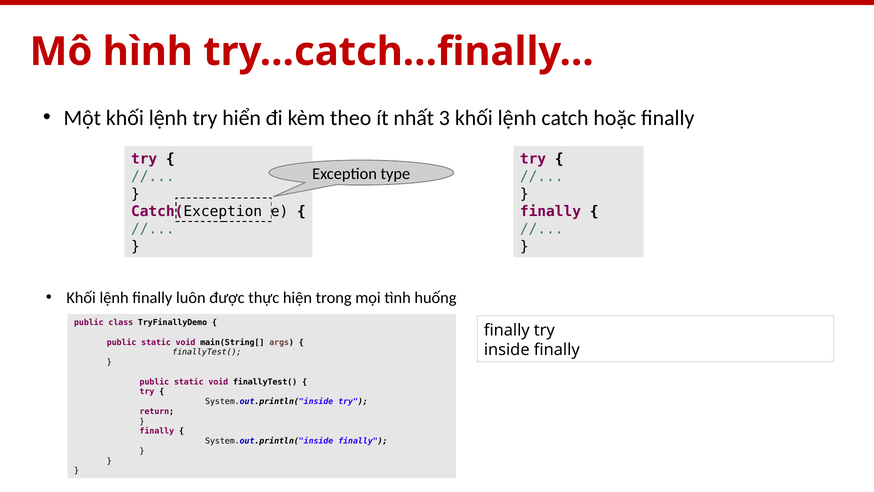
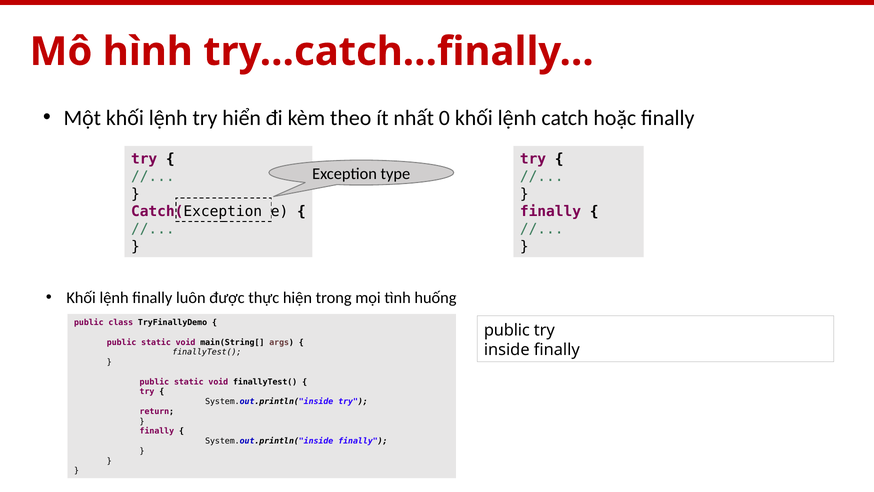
3: 3 -> 0
finally at (507, 330): finally -> public
